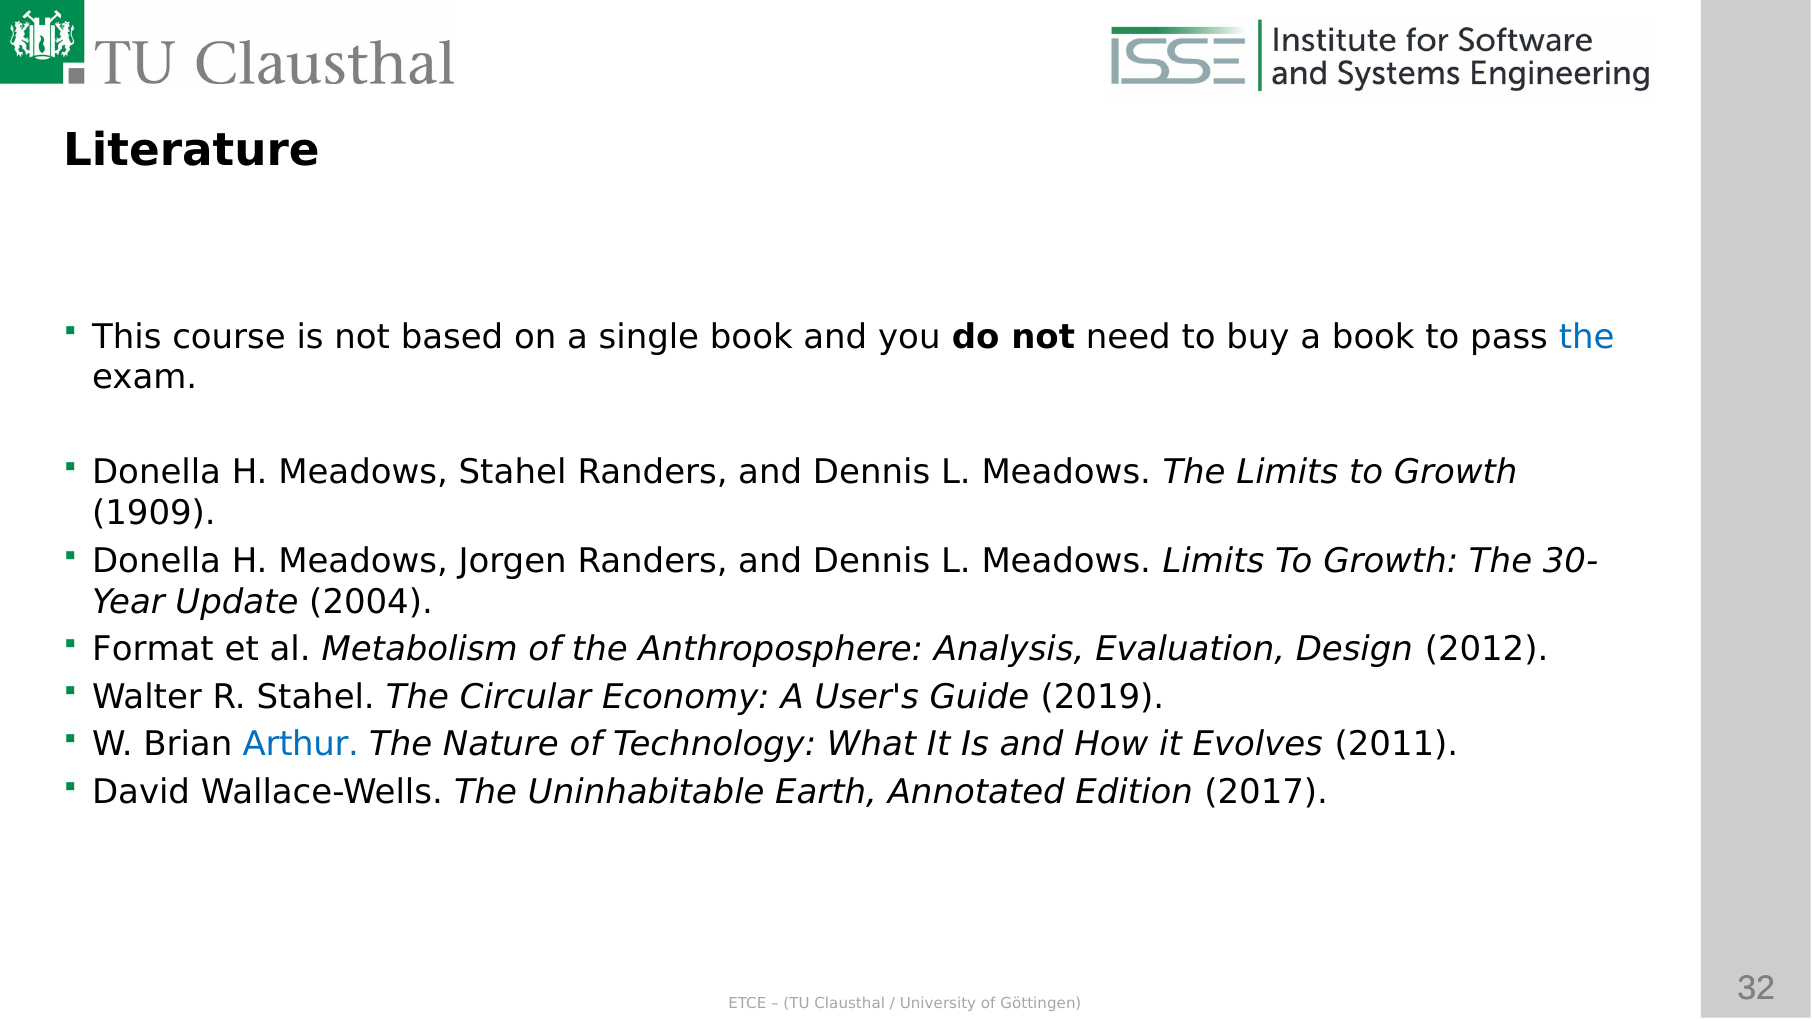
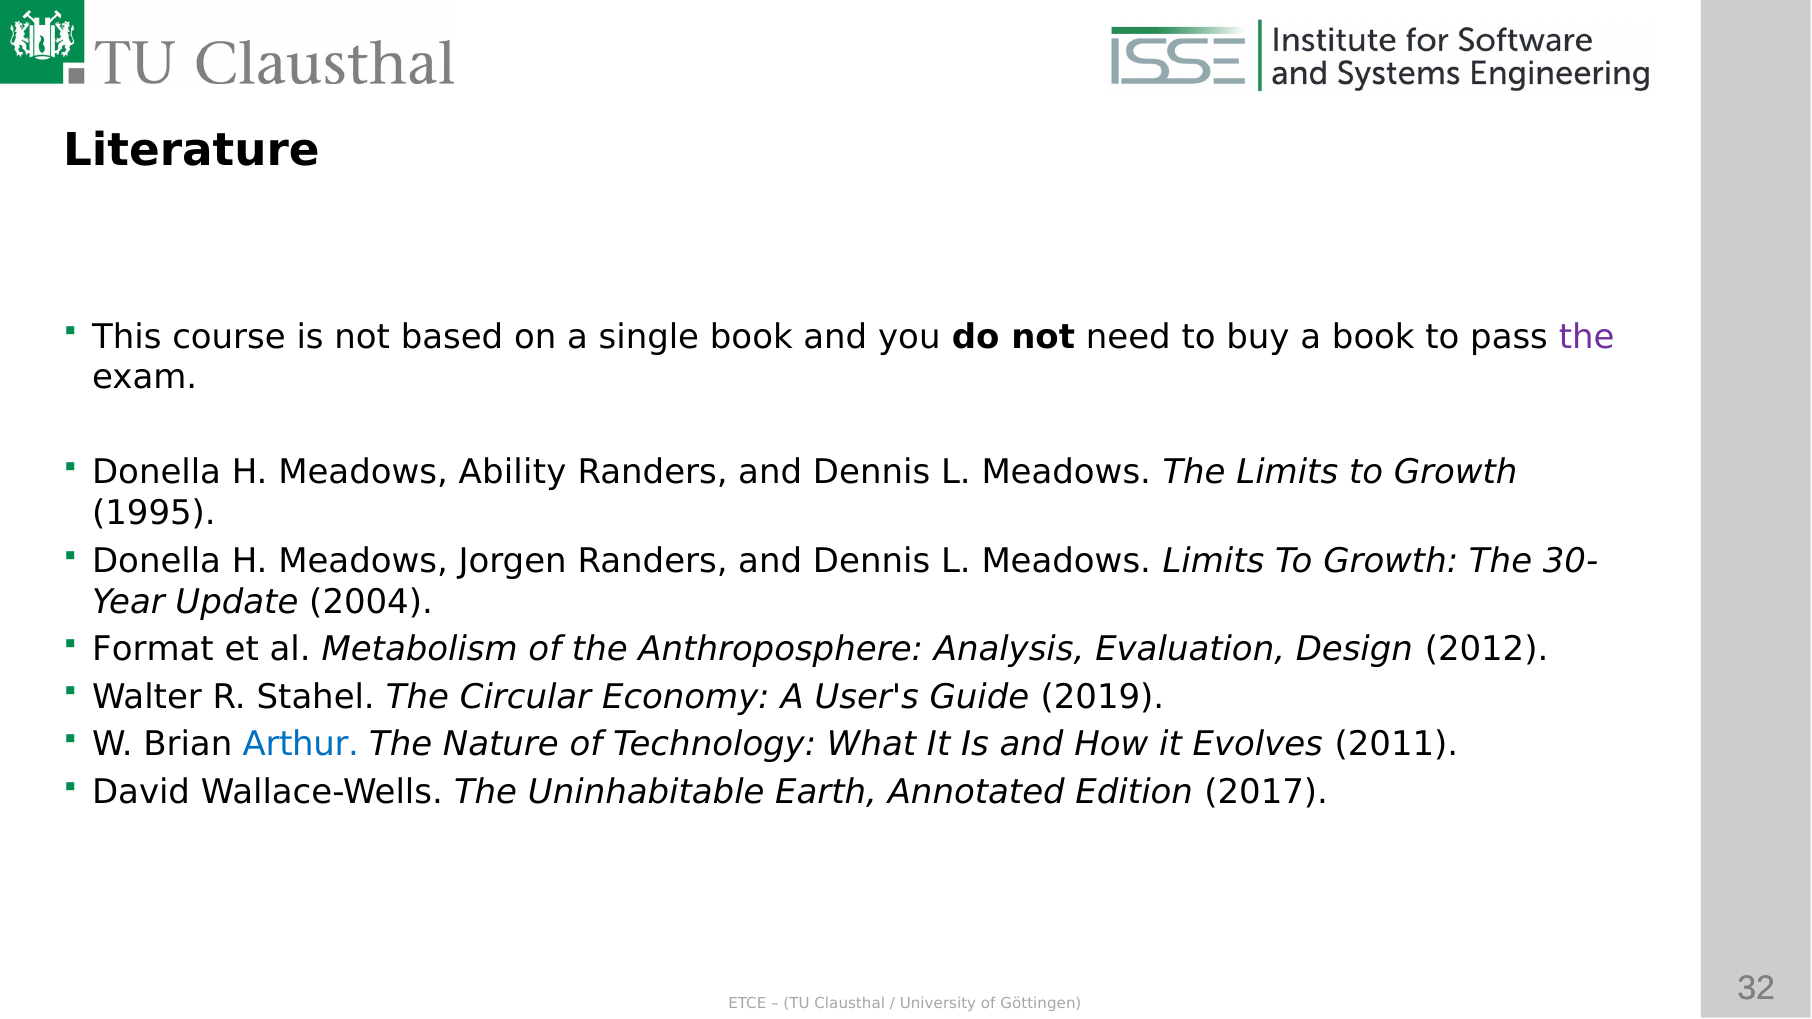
the at (1587, 337) colour: blue -> purple
Meadows Stahel: Stahel -> Ability
1909: 1909 -> 1995
